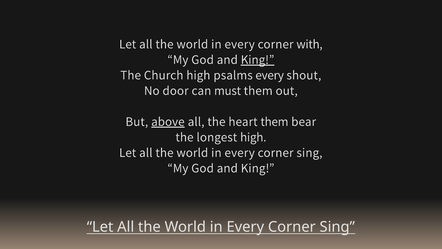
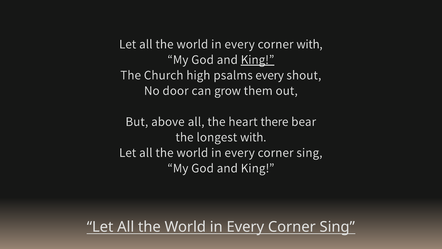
must: must -> grow
above underline: present -> none
heart them: them -> there
longest high: high -> with
